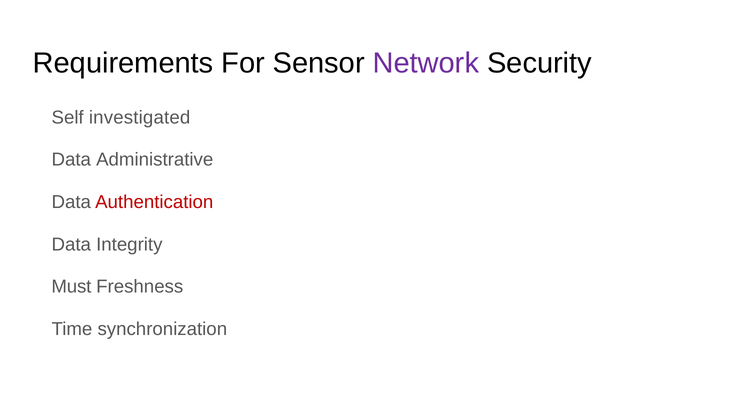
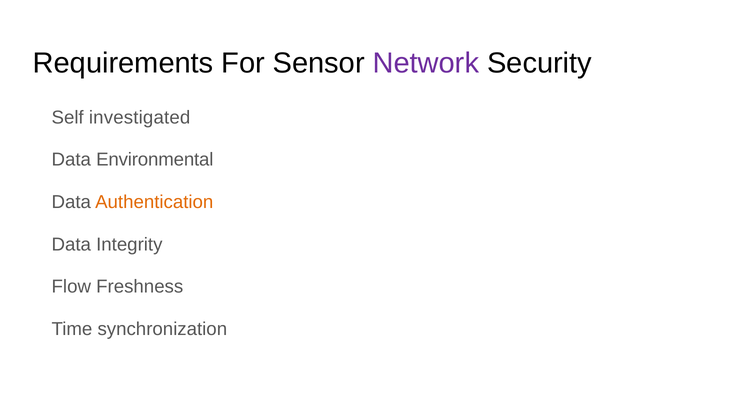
Administrative: Administrative -> Environmental
Authentication colour: red -> orange
Must: Must -> Flow
